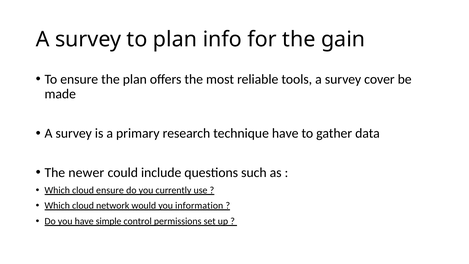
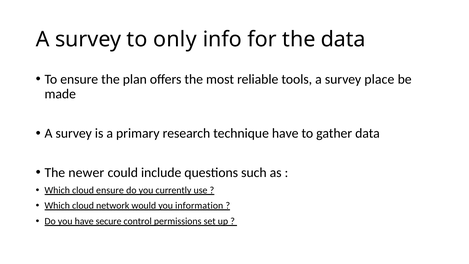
to plan: plan -> only
the gain: gain -> data
cover: cover -> place
simple: simple -> secure
